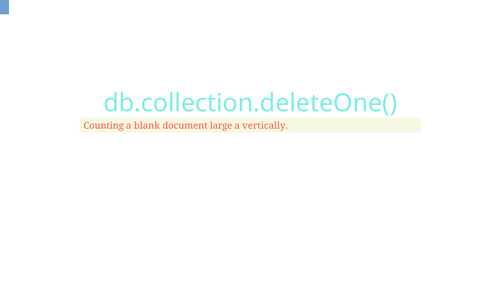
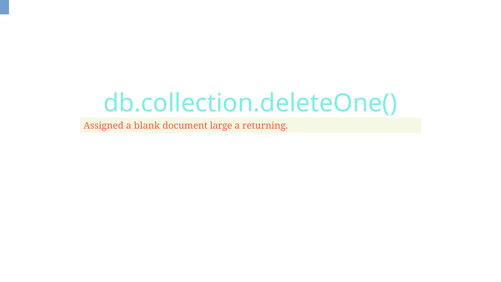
Counting: Counting -> Assigned
vertically: vertically -> returning
